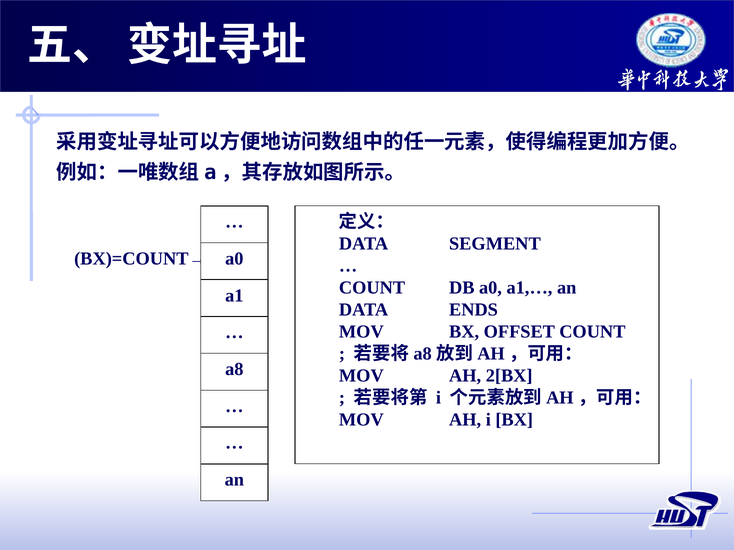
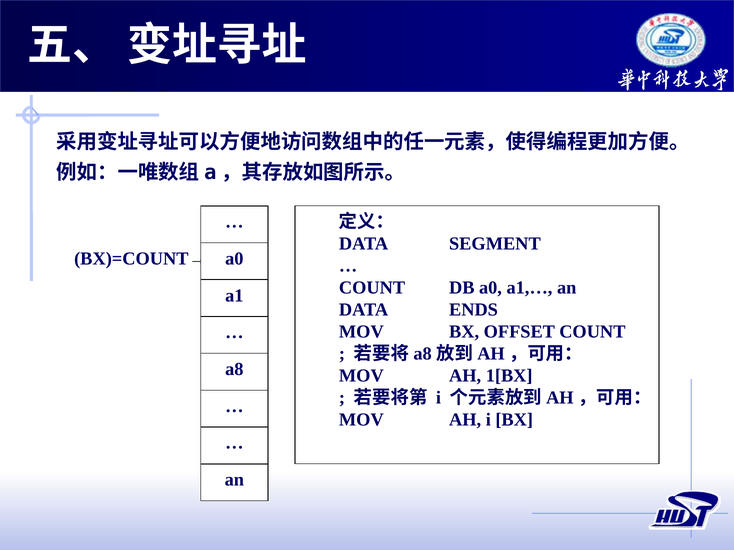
2[BX: 2[BX -> 1[BX
